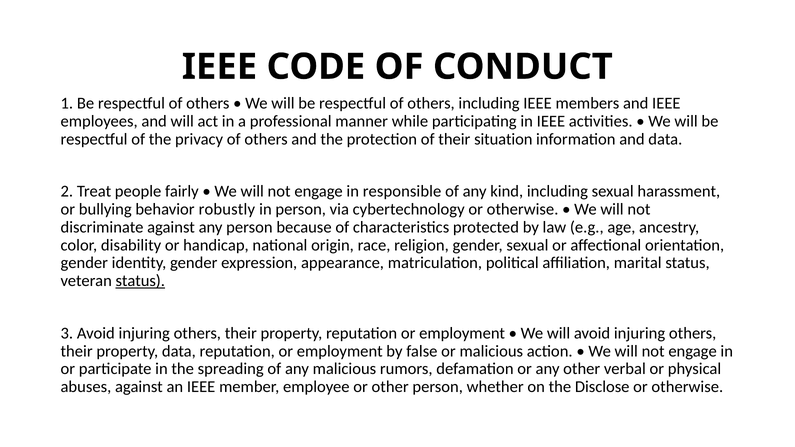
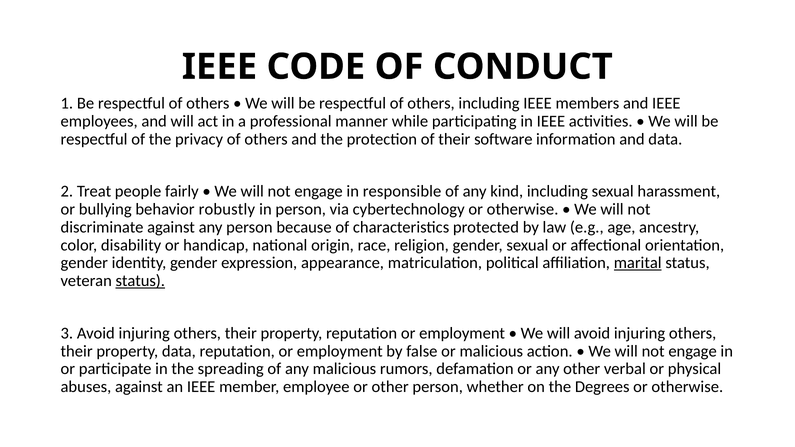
situation: situation -> software
marital underline: none -> present
Disclose: Disclose -> Degrees
